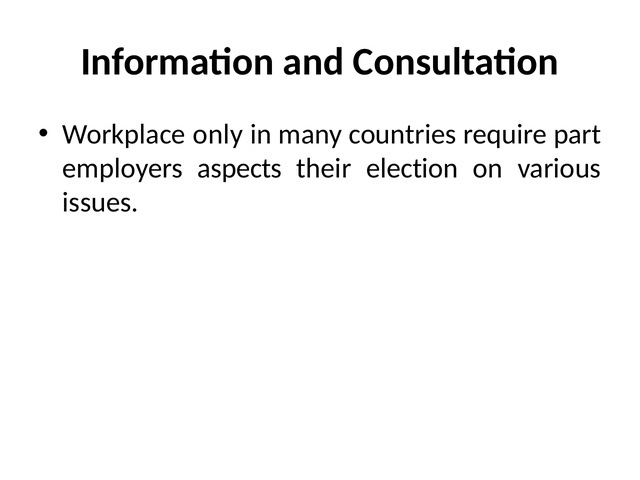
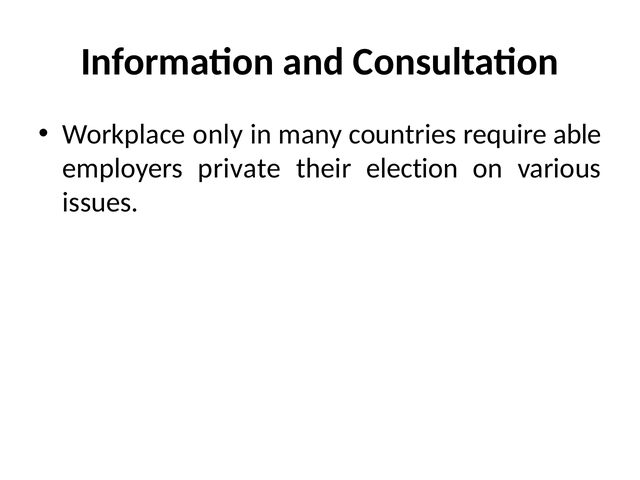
part: part -> able
aspects: aspects -> private
